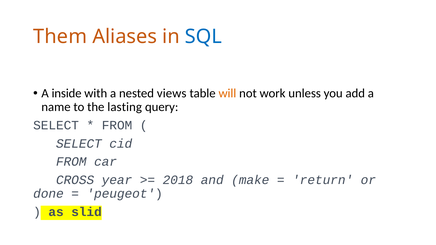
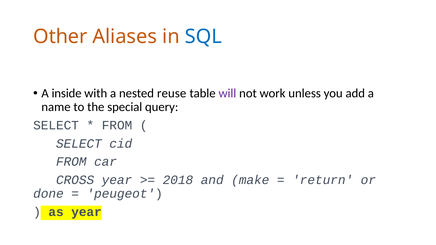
Them: Them -> Other
views: views -> reuse
will colour: orange -> purple
lasting: lasting -> special
as slid: slid -> year
